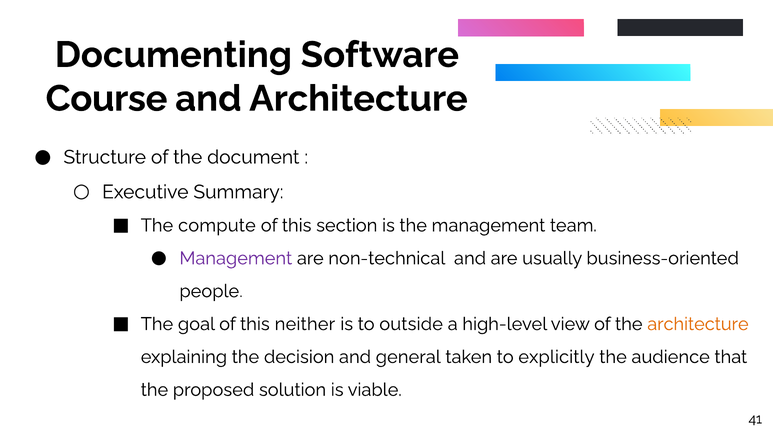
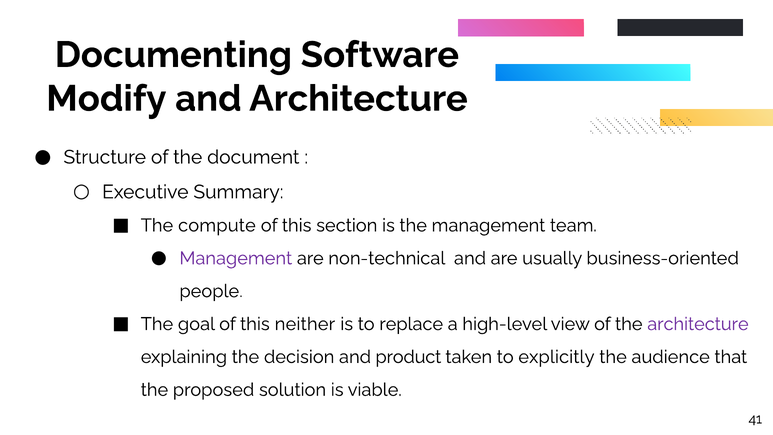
Course: Course -> Modify
outside: outside -> replace
architecture at (698, 324) colour: orange -> purple
general: general -> product
